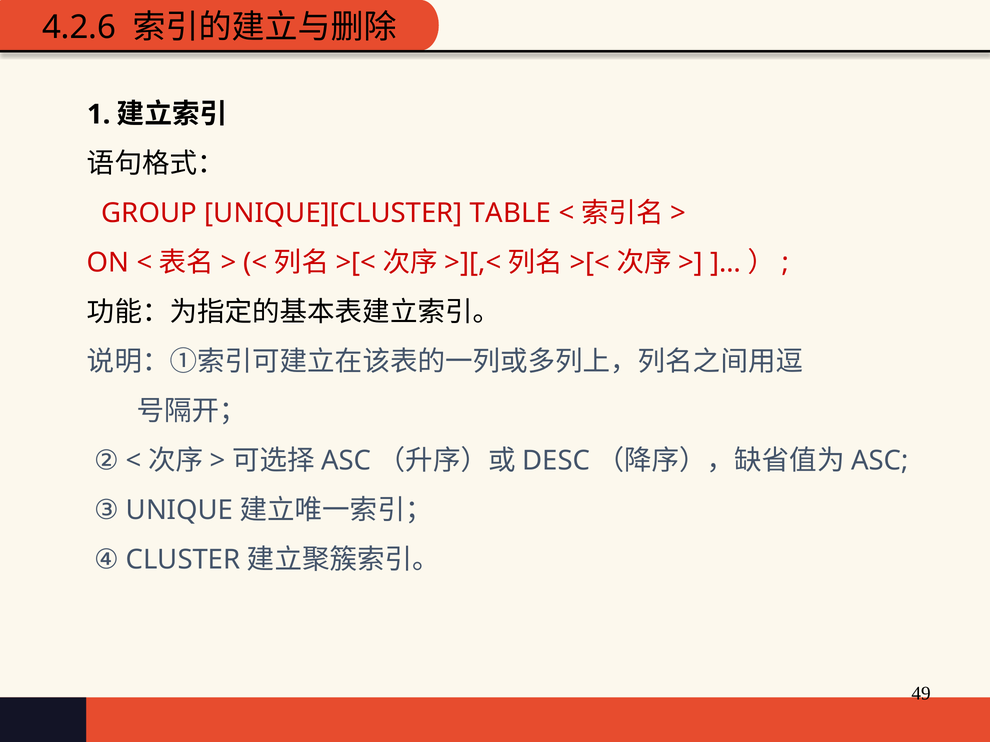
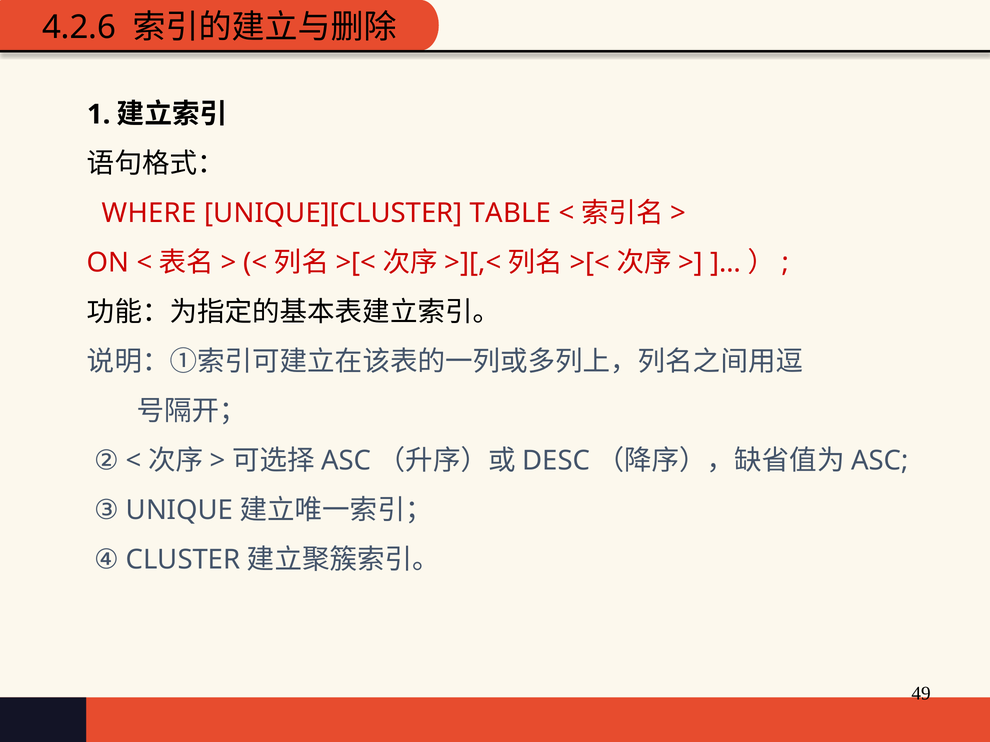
GROUP: GROUP -> WHERE
